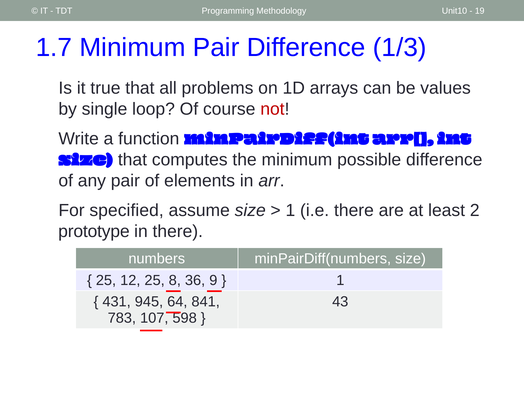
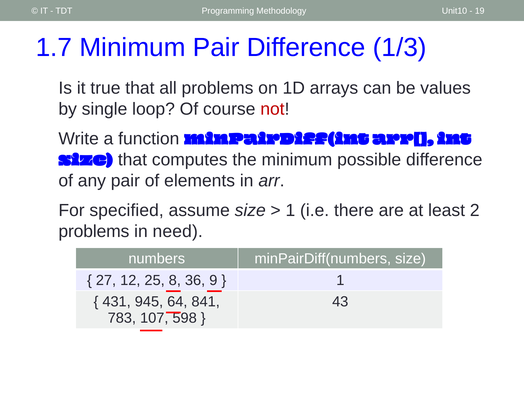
prototype at (94, 231): prototype -> problems
in there: there -> need
25 at (106, 280): 25 -> 27
